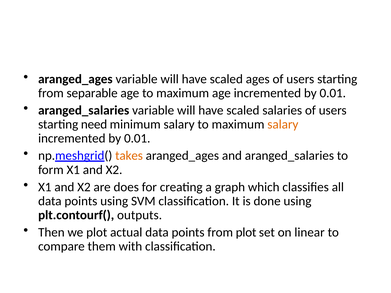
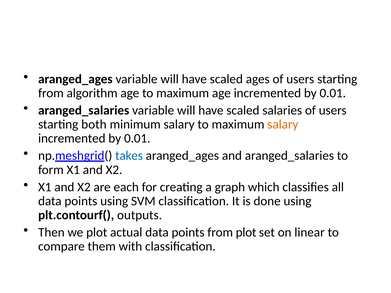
separable: separable -> algorithm
need: need -> both
takes colour: orange -> blue
does: does -> each
